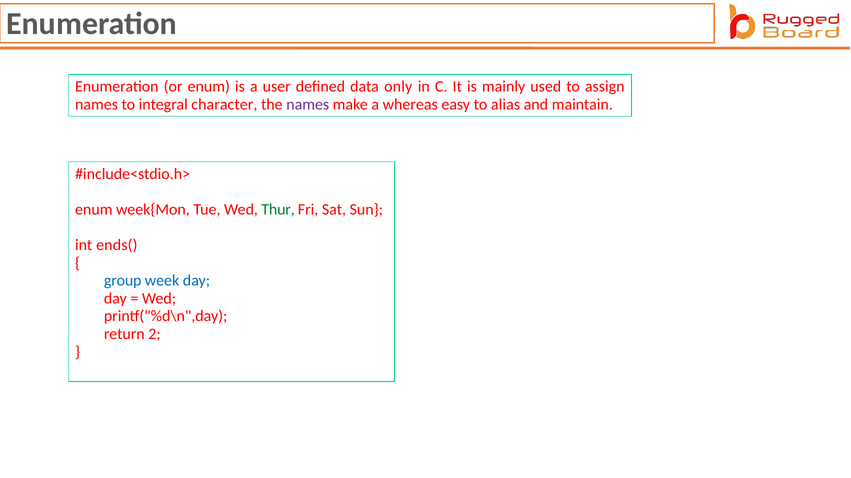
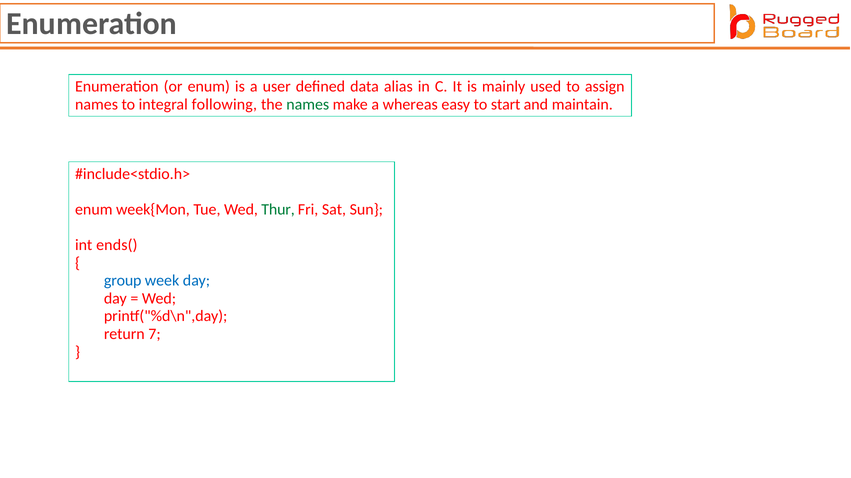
only: only -> alias
character: character -> following
names at (308, 104) colour: purple -> green
alias: alias -> start
2: 2 -> 7
